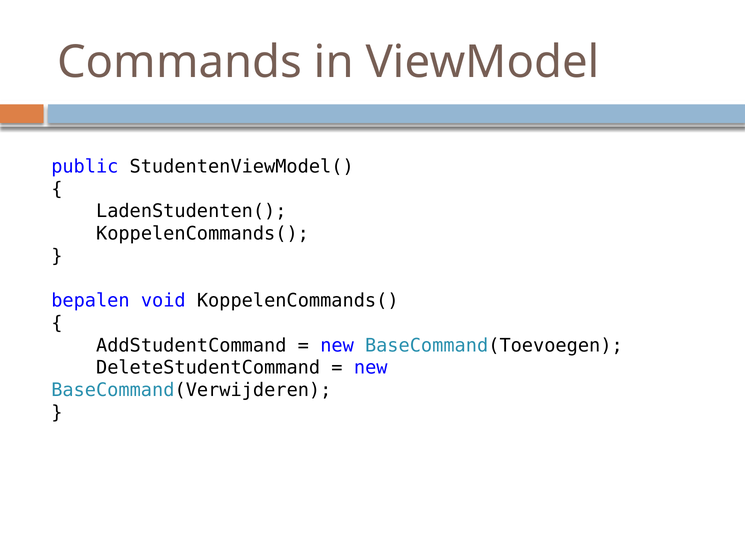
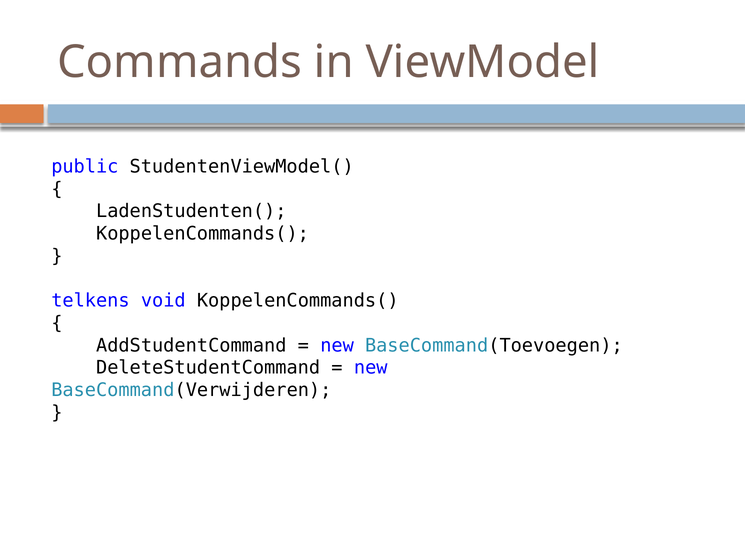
bepalen: bepalen -> telkens
